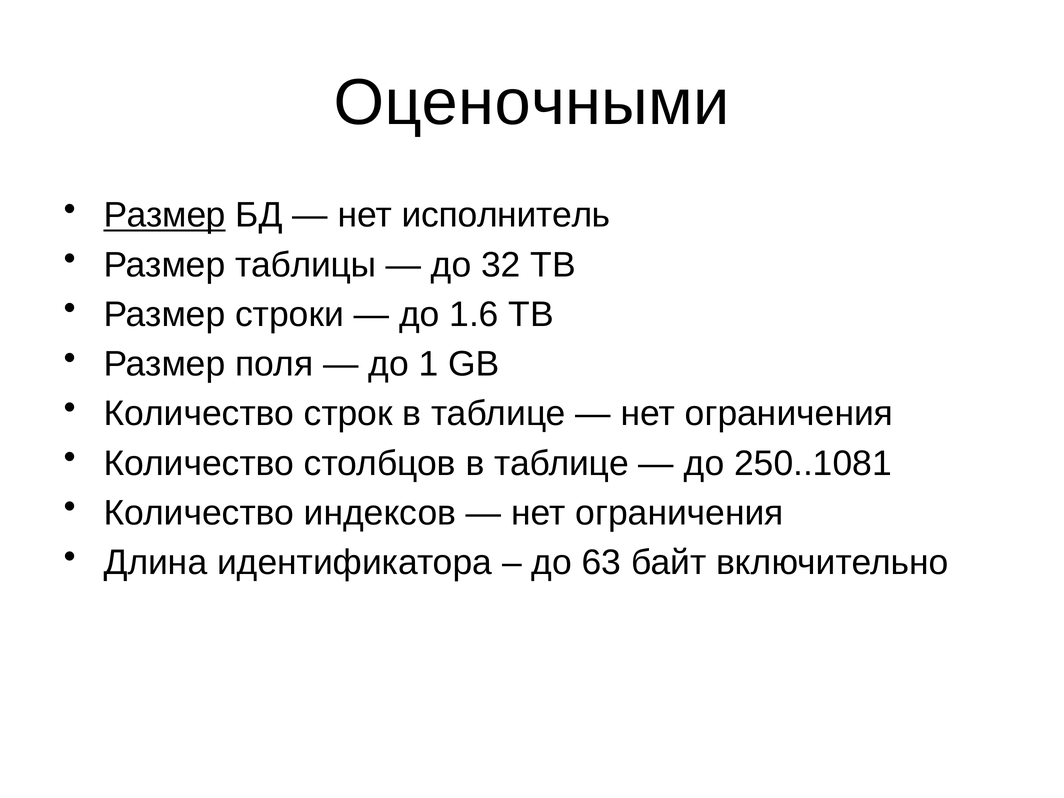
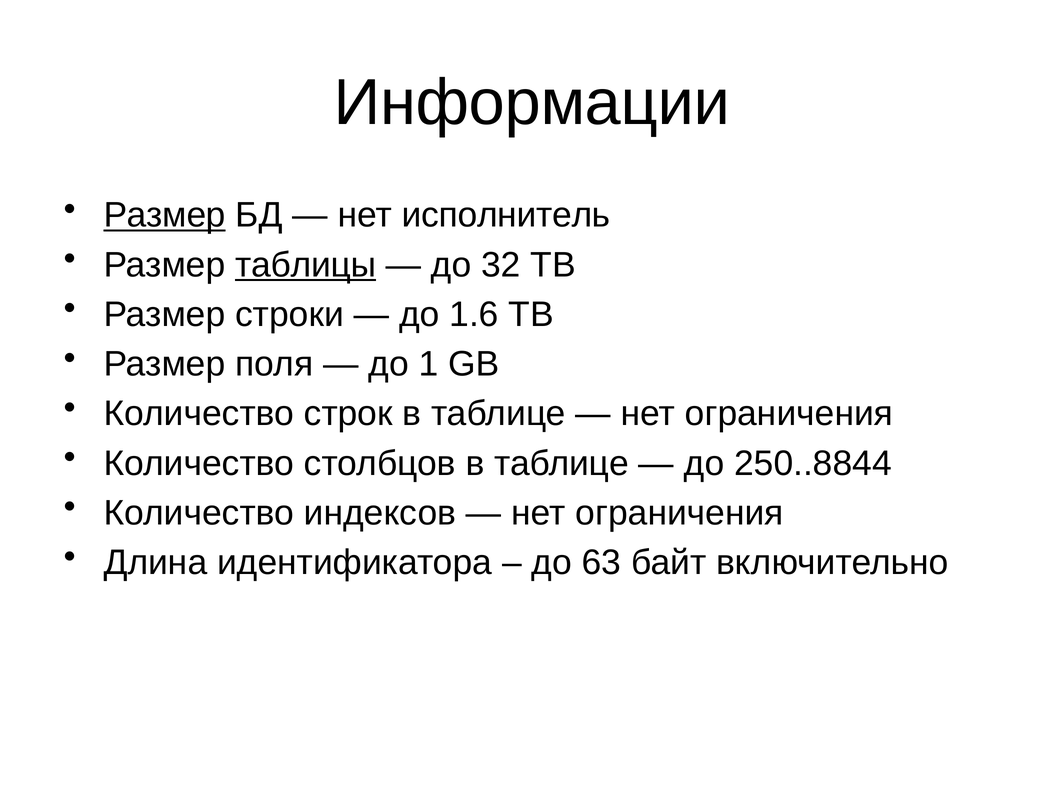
Оценочными: Оценочными -> Информации
таблицы underline: none -> present
250..1081: 250..1081 -> 250..8844
